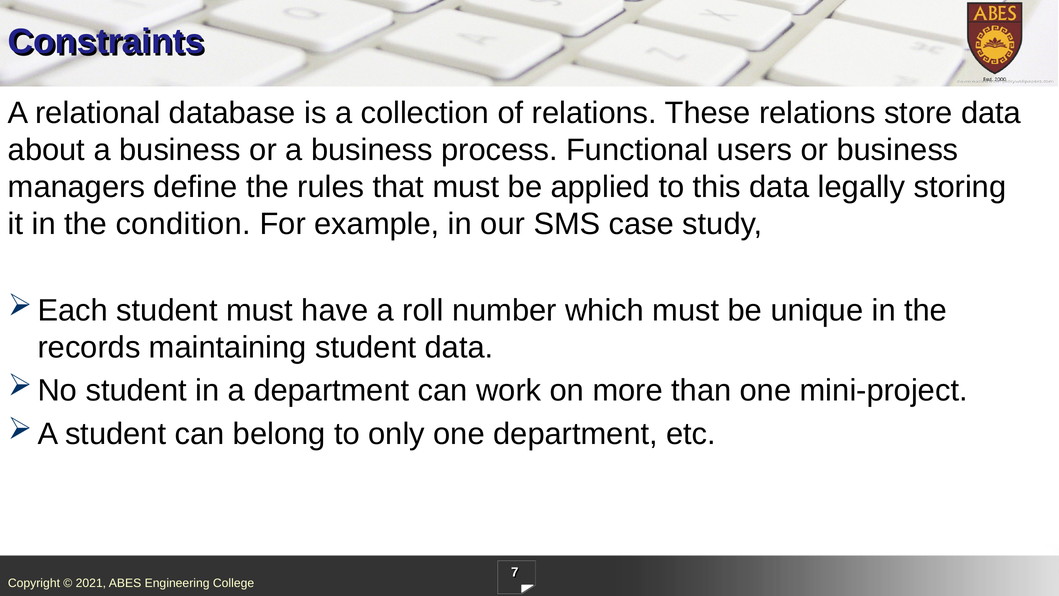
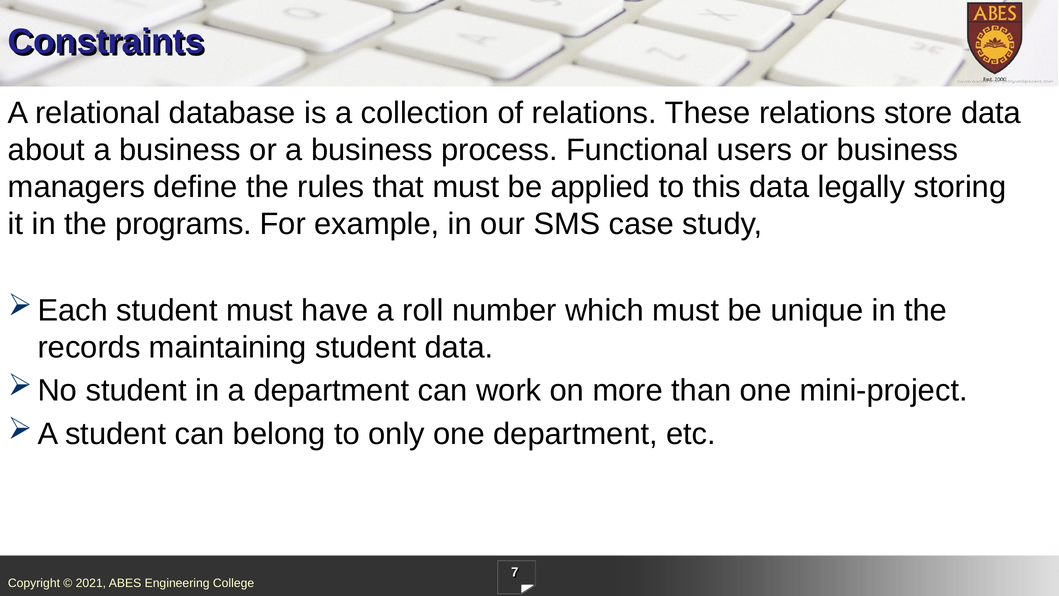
condition: condition -> programs
